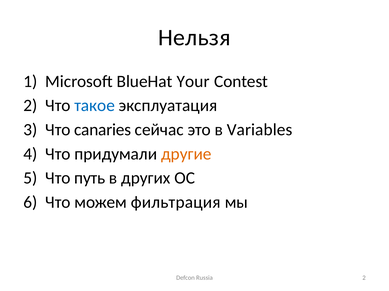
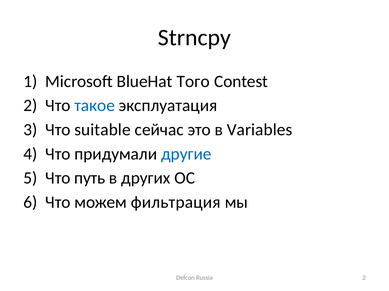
Нельзя: Нельзя -> Strncpy
Your: Your -> Того
canaries: canaries -> suitable
другие colour: orange -> blue
